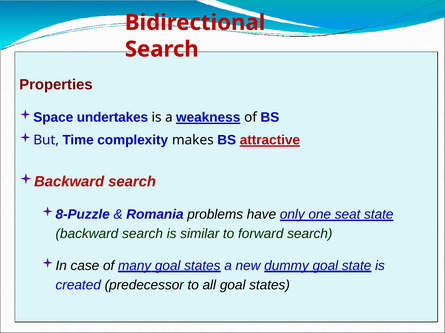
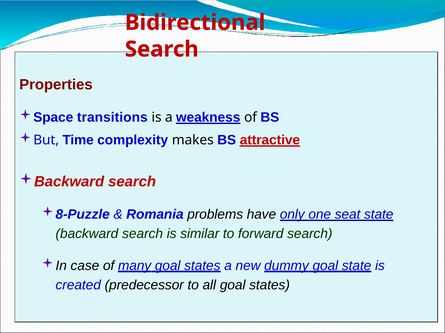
undertakes: undertakes -> transitions
